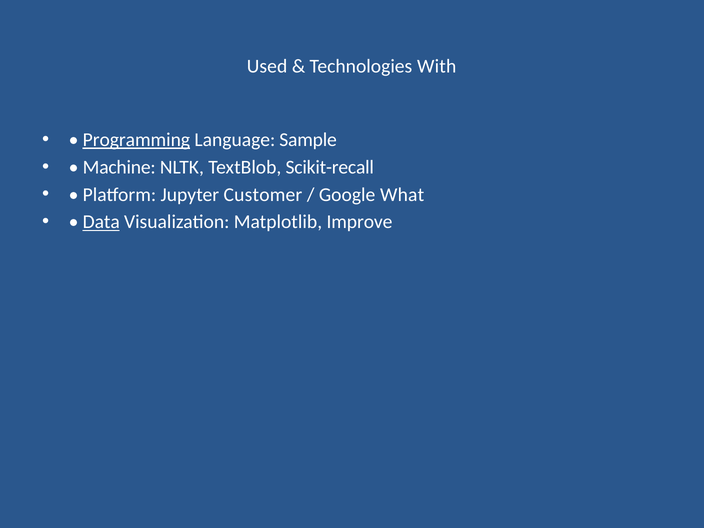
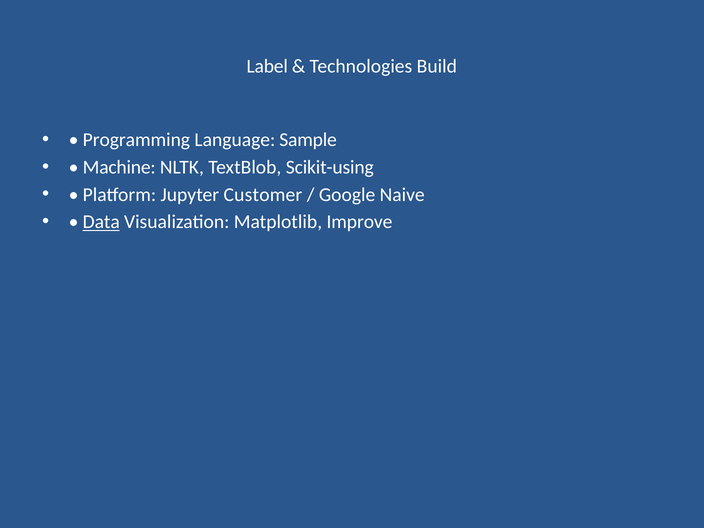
Used: Used -> Label
With: With -> Build
Programming underline: present -> none
Scikit-recall: Scikit-recall -> Scikit-using
What: What -> Naive
